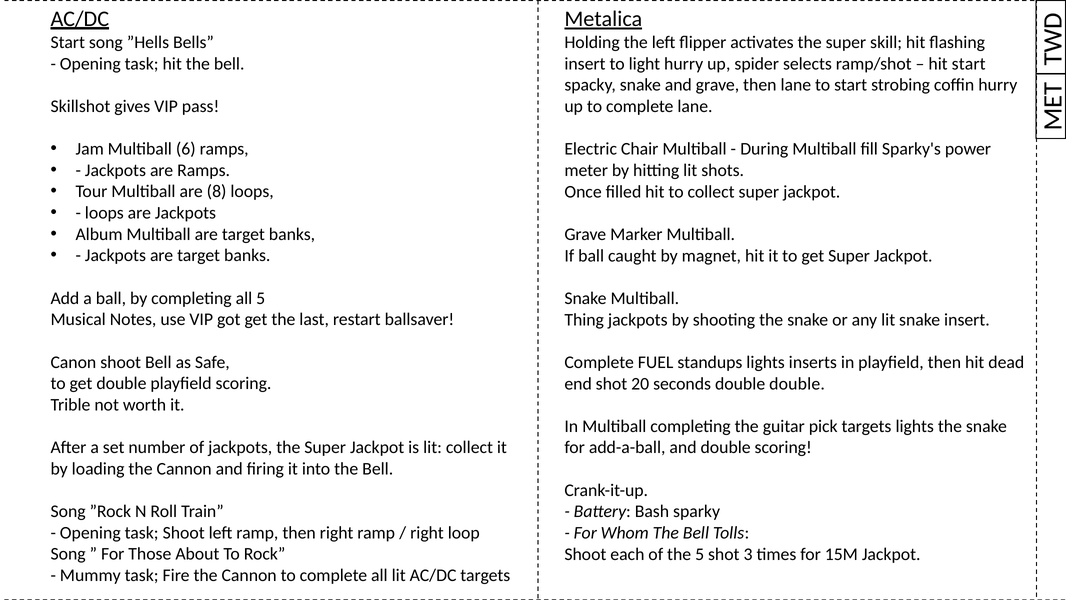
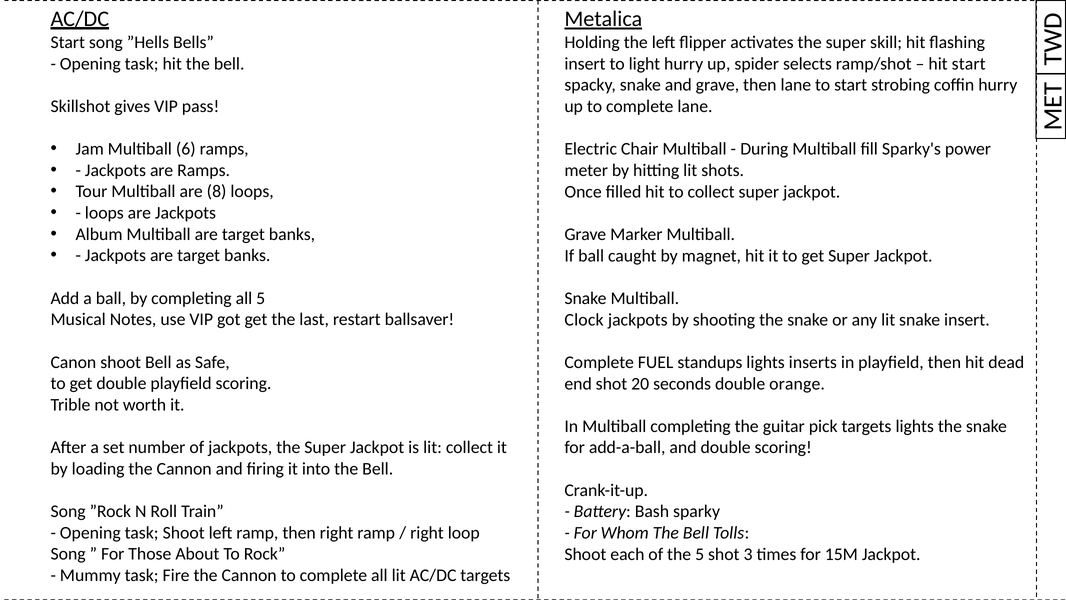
Thing: Thing -> Clock
double double: double -> orange
